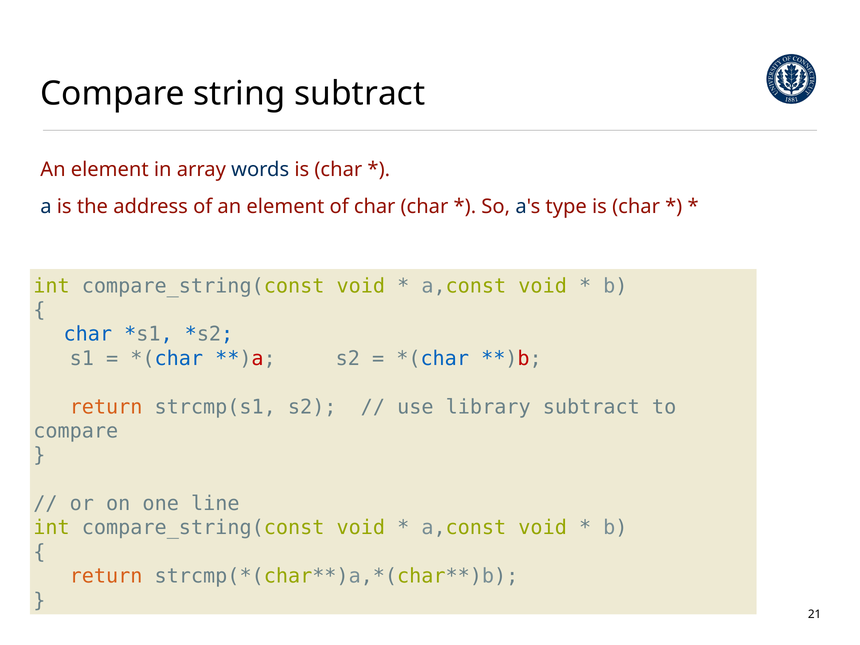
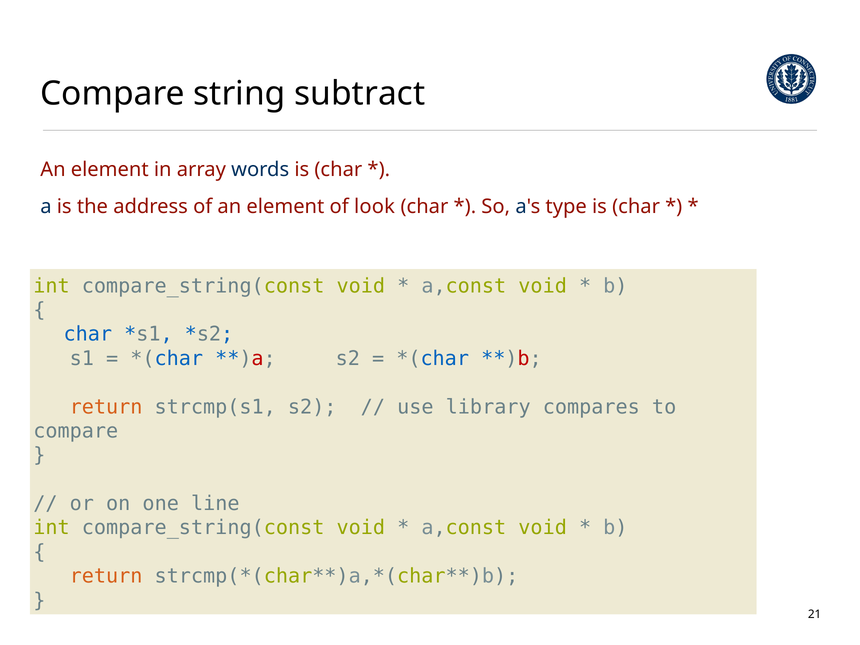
of char: char -> look
library subtract: subtract -> compares
